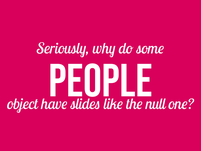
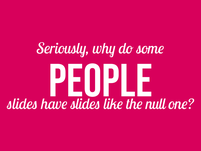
object at (22, 104): object -> slides
